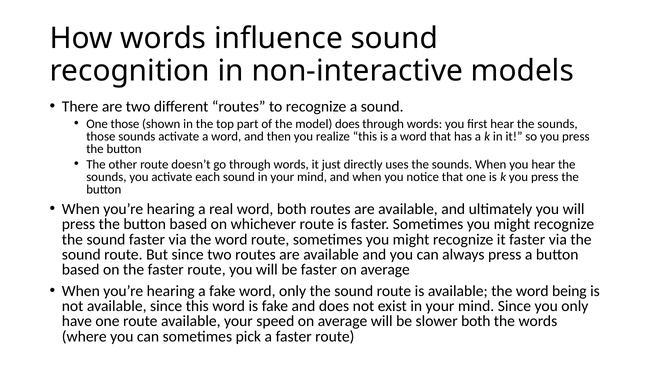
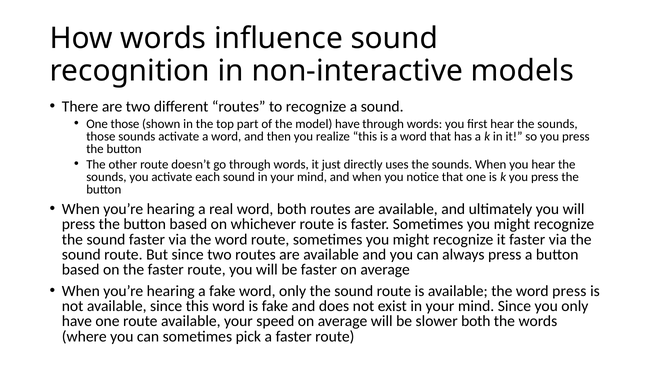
model does: does -> have
word being: being -> press
